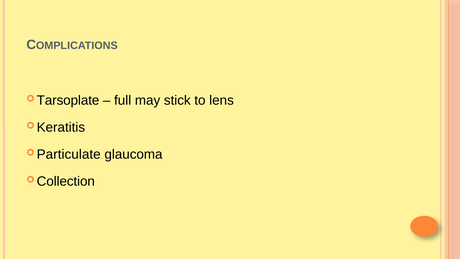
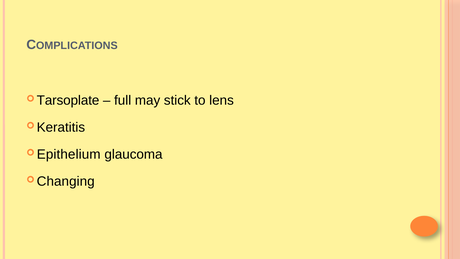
Particulate: Particulate -> Epithelium
Collection: Collection -> Changing
